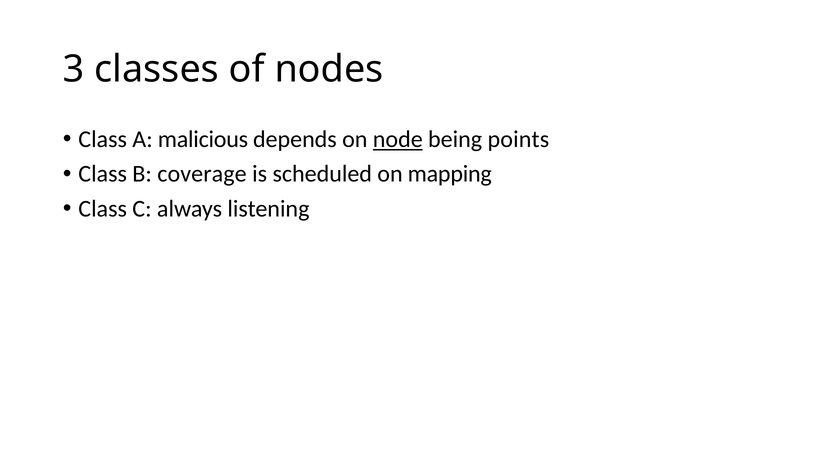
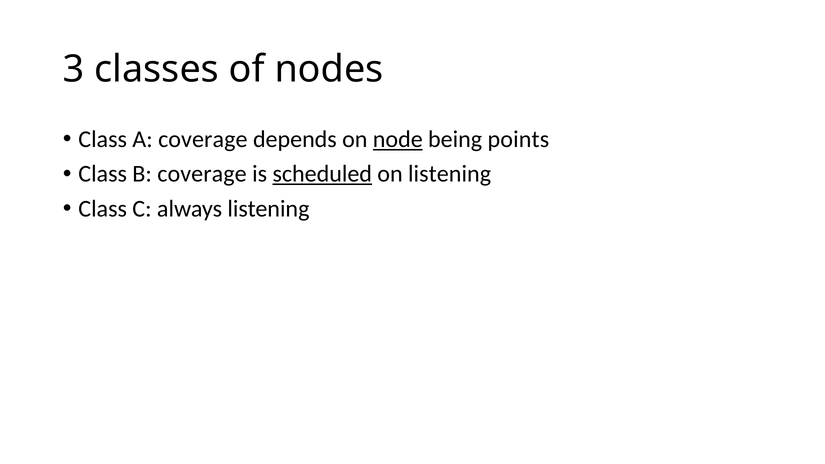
A malicious: malicious -> coverage
scheduled underline: none -> present
on mapping: mapping -> listening
